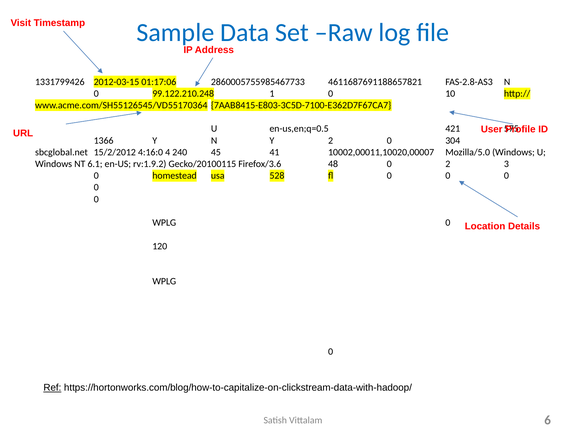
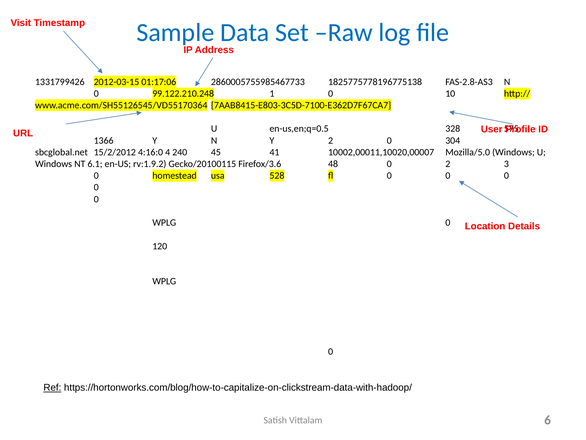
4611687691188657821: 4611687691188657821 -> 1825775778196775138
421: 421 -> 328
